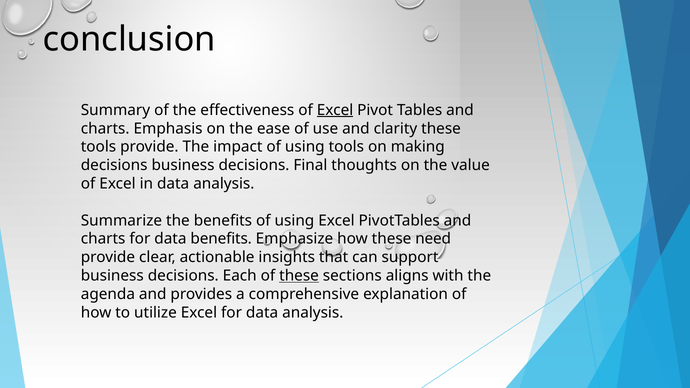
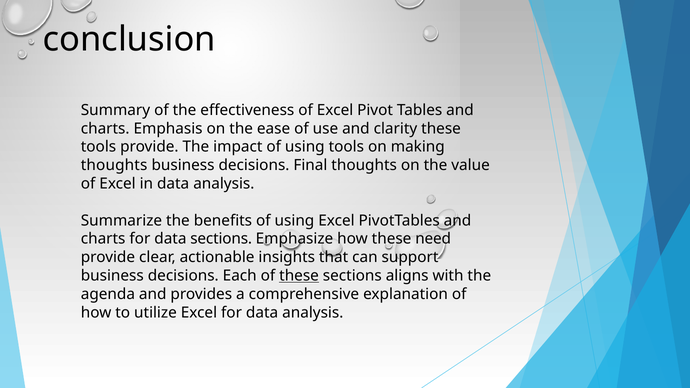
Excel at (335, 110) underline: present -> none
decisions at (114, 165): decisions -> thoughts
data benefits: benefits -> sections
